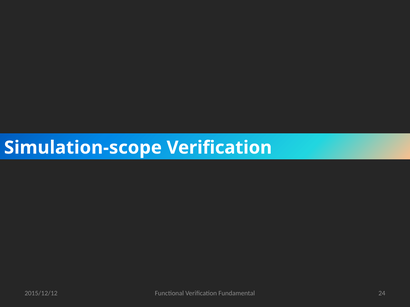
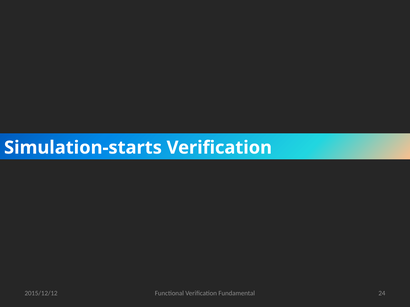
Simulation-scope: Simulation-scope -> Simulation-starts
